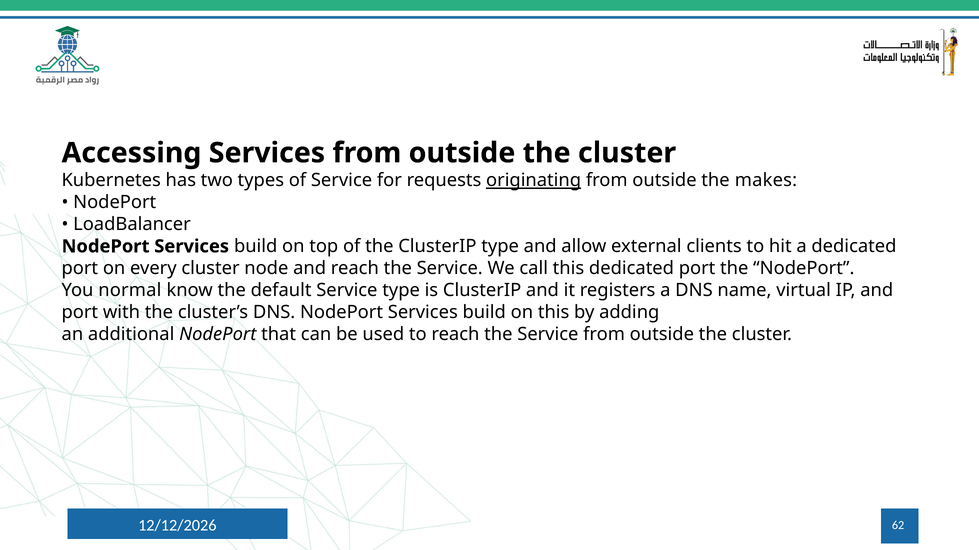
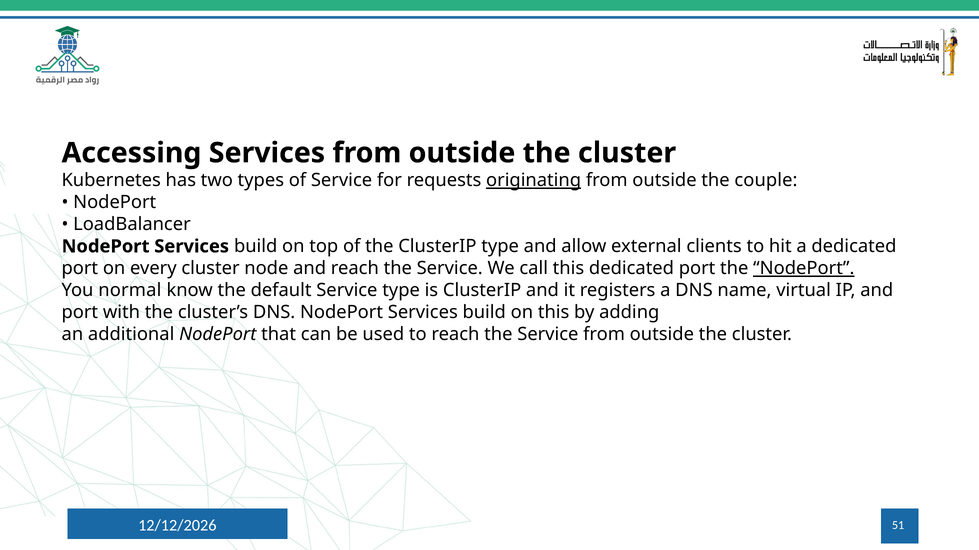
makes: makes -> couple
NodePort at (804, 269) underline: none -> present
62: 62 -> 51
